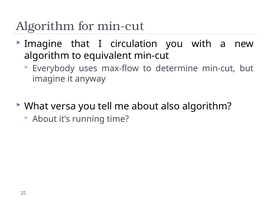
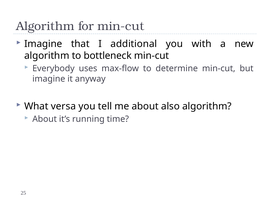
circulation: circulation -> additional
equivalent: equivalent -> bottleneck
